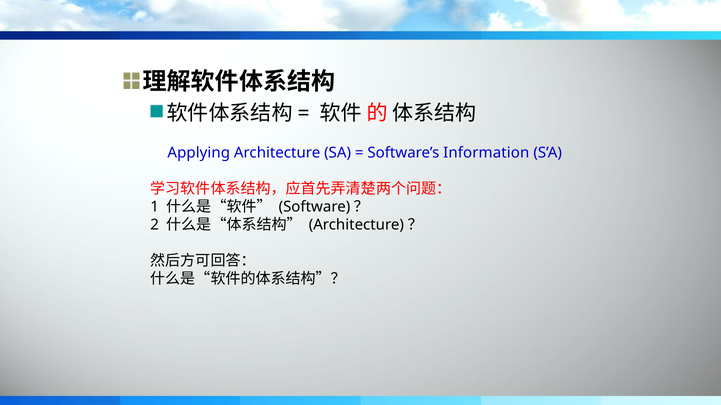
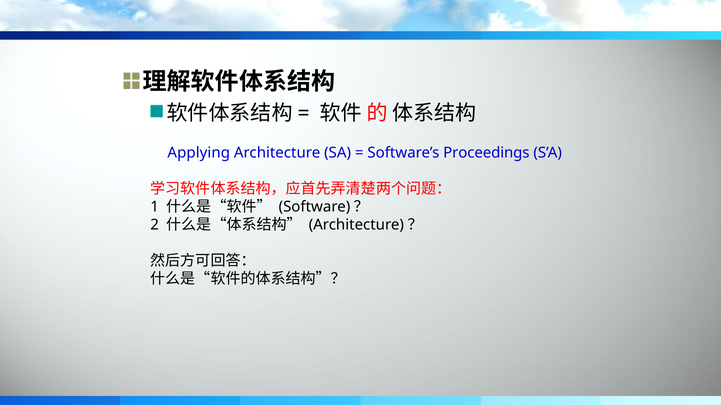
Information: Information -> Proceedings
